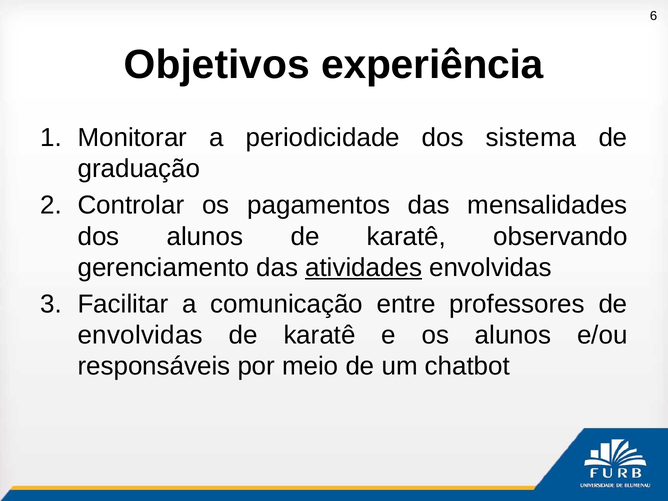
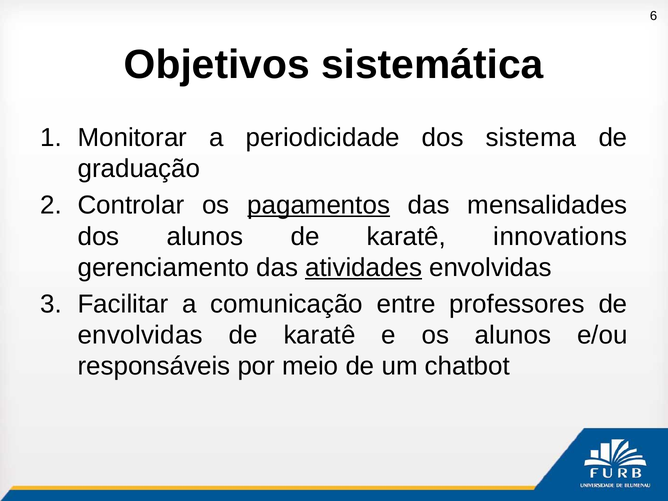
experiência: experiência -> sistemática
pagamentos underline: none -> present
observando: observando -> innovations
